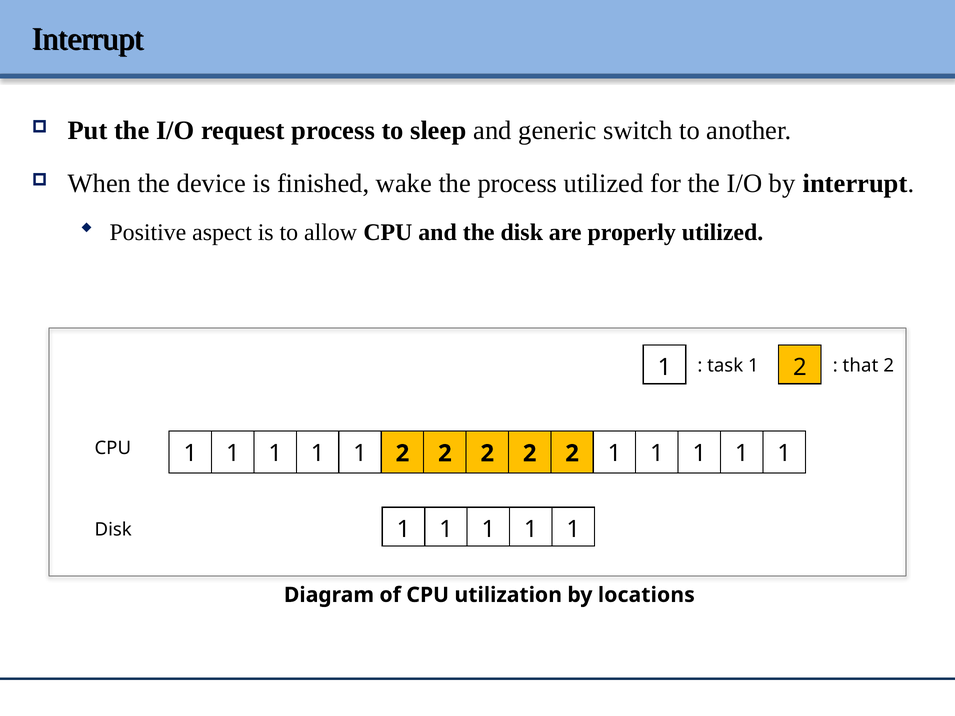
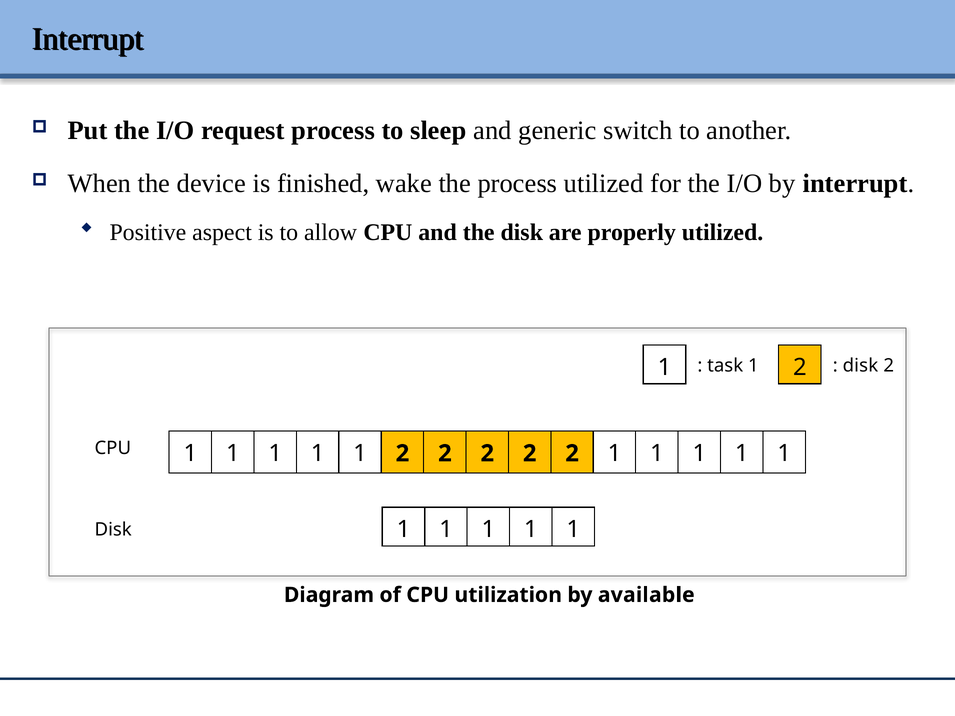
that at (860, 366): that -> disk
locations: locations -> available
